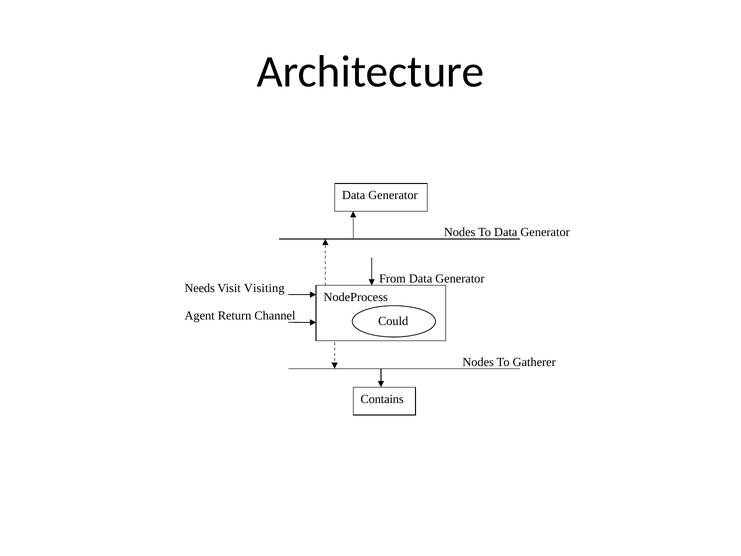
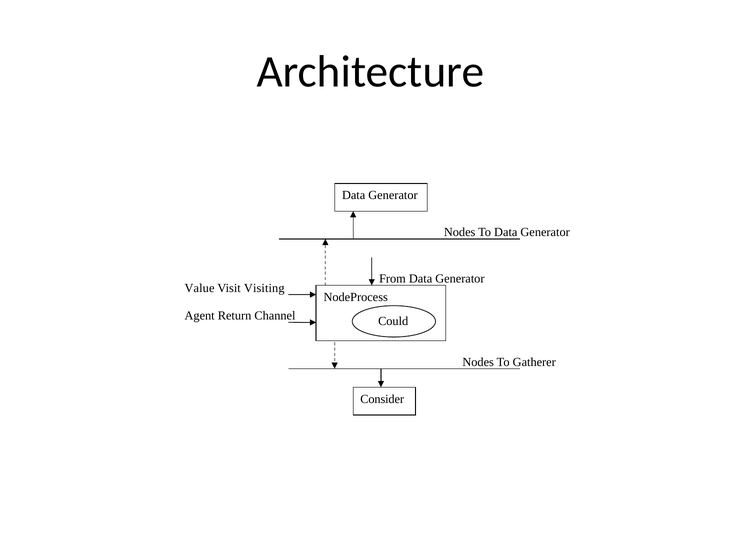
Needs: Needs -> Value
Contains: Contains -> Consider
